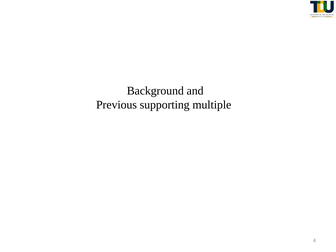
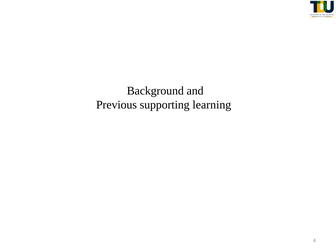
multiple: multiple -> learning
